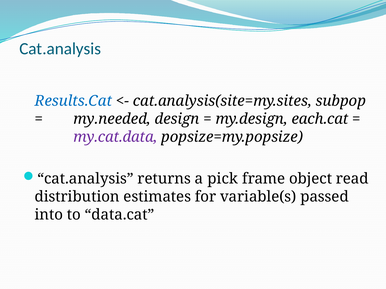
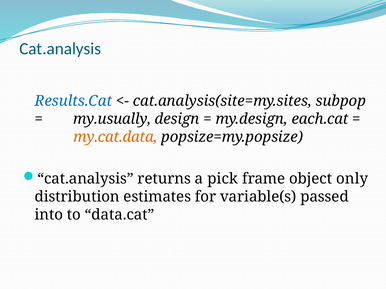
my.needed: my.needed -> my.usually
my.cat.data colour: purple -> orange
read: read -> only
